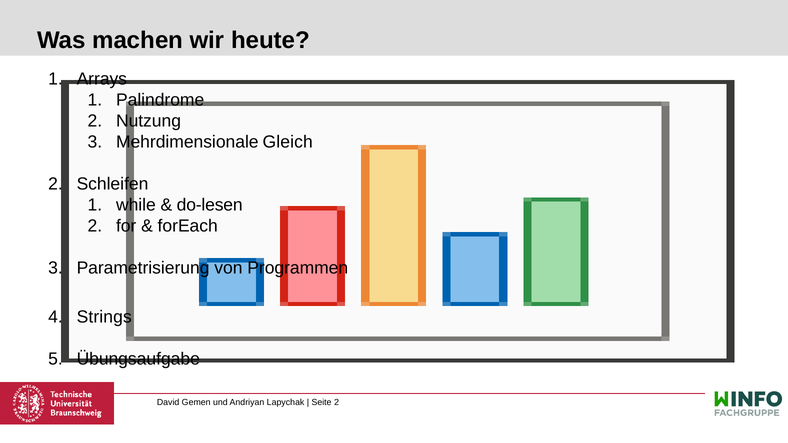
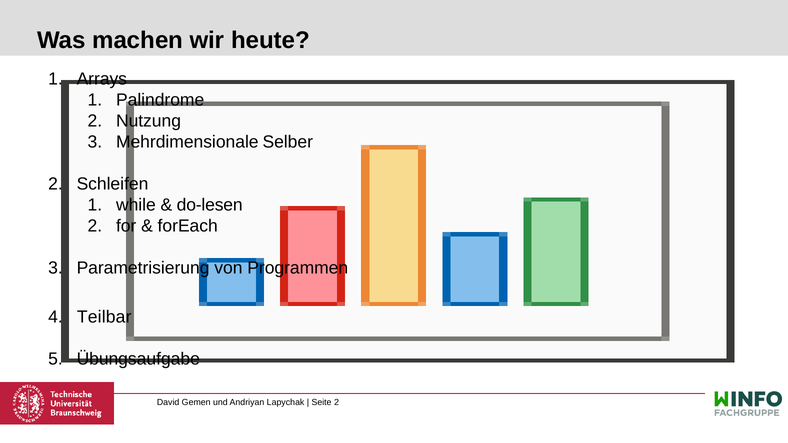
Gleich: Gleich -> Selber
Strings: Strings -> Teilbar
